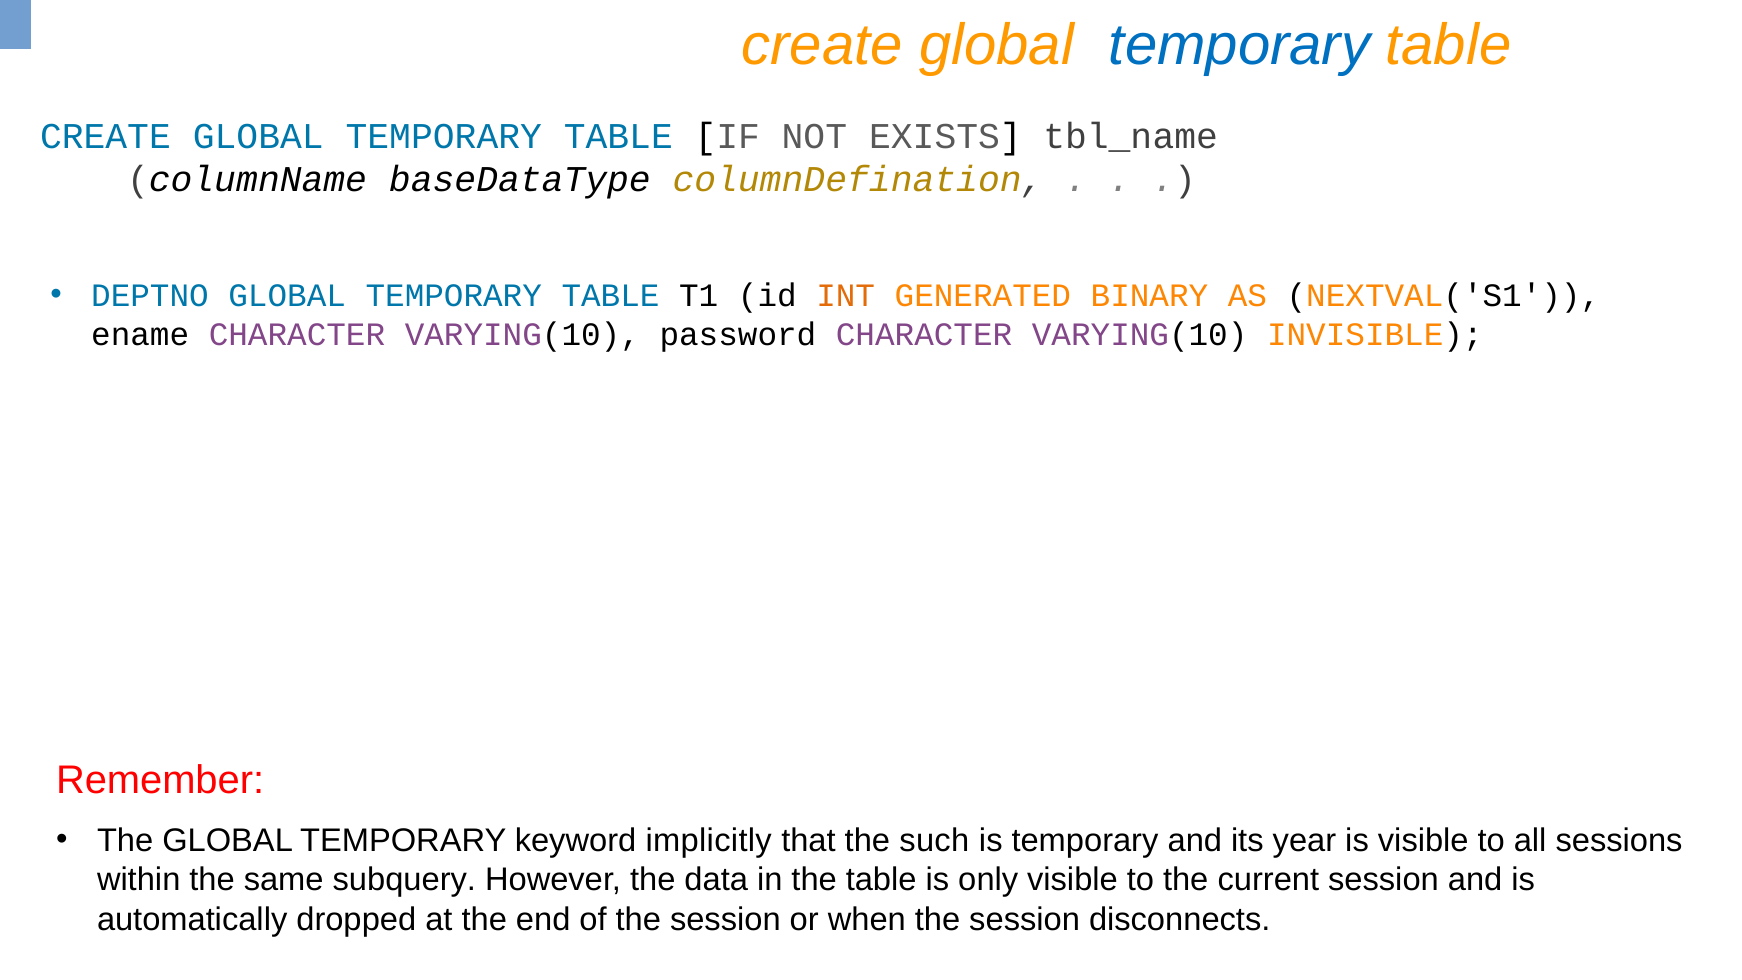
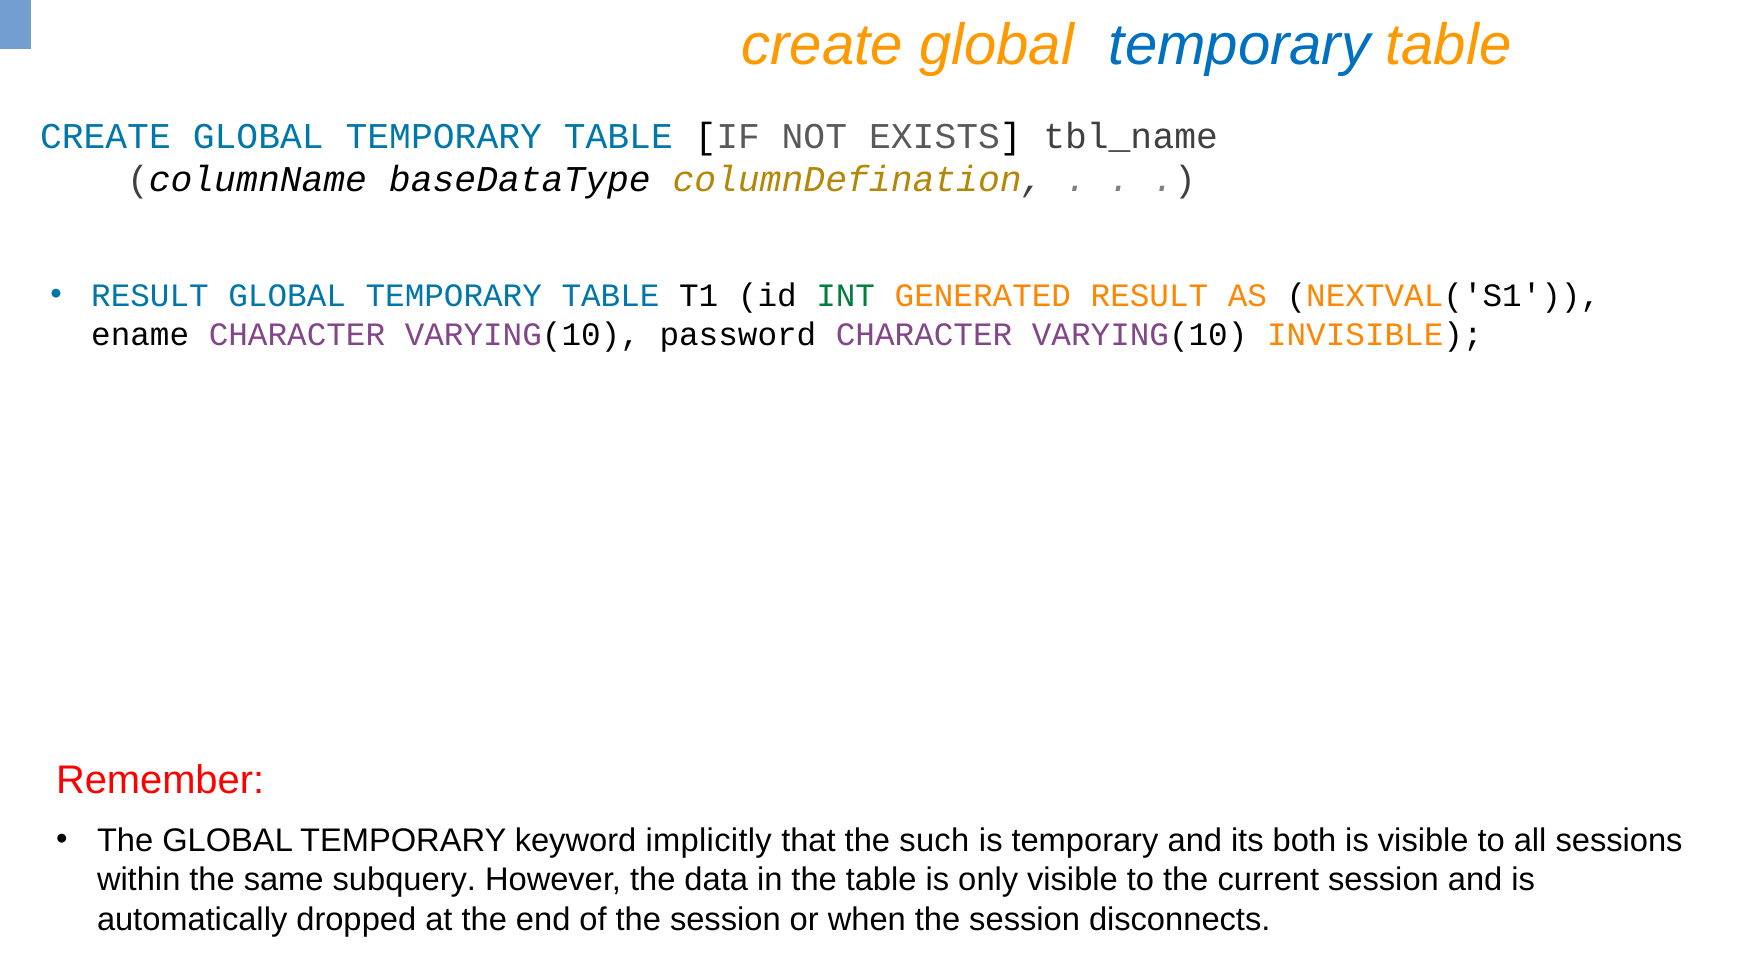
DEPTNO at (150, 295): DEPTNO -> RESULT
INT colour: orange -> green
GENERATED BINARY: BINARY -> RESULT
year: year -> both
